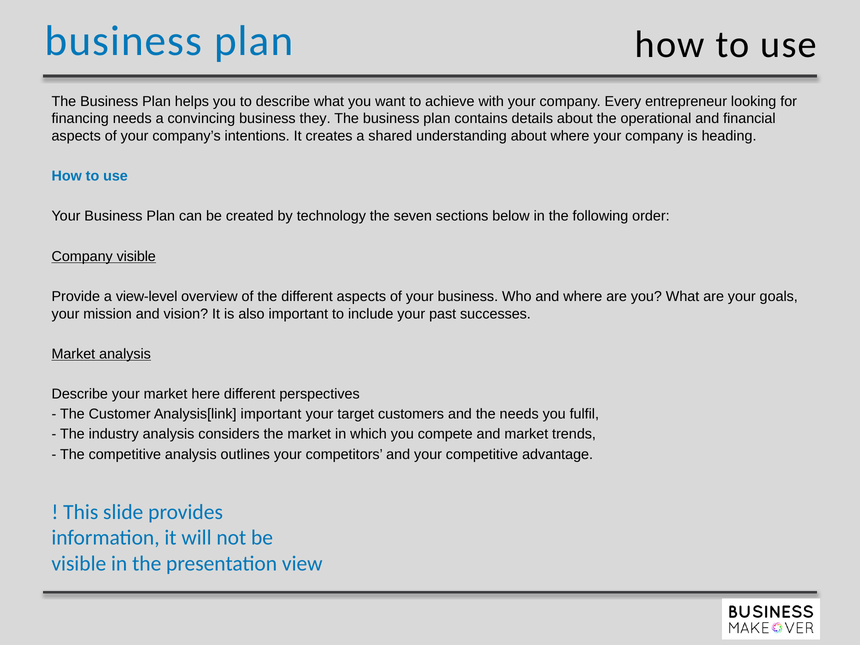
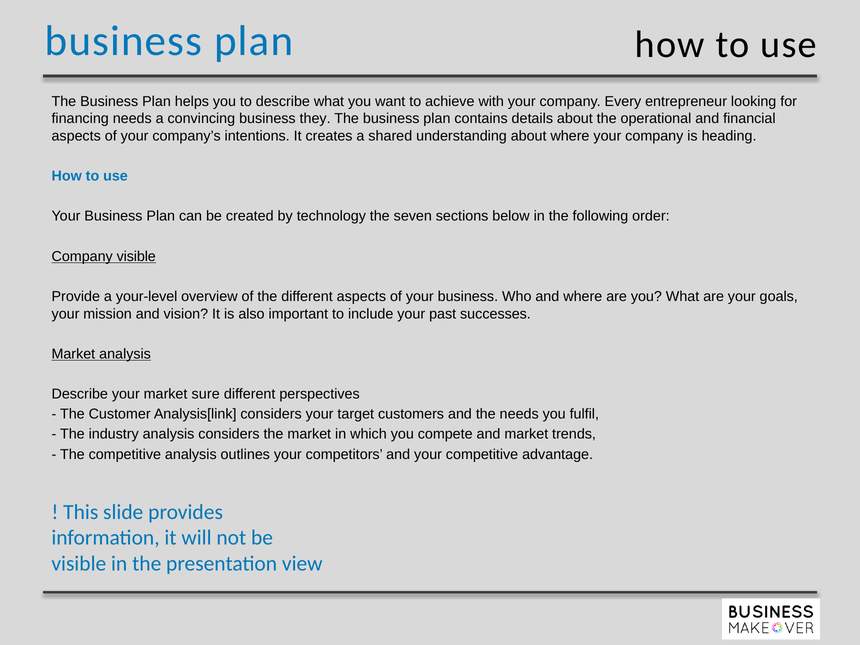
view-level: view-level -> your-level
here: here -> sure
Analysis[link important: important -> considers
